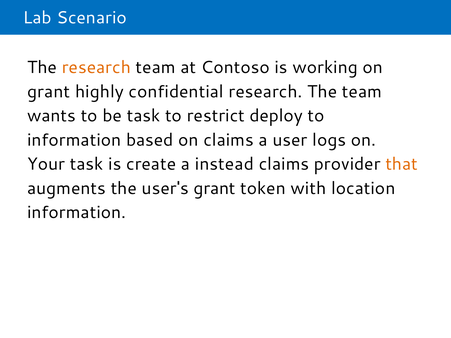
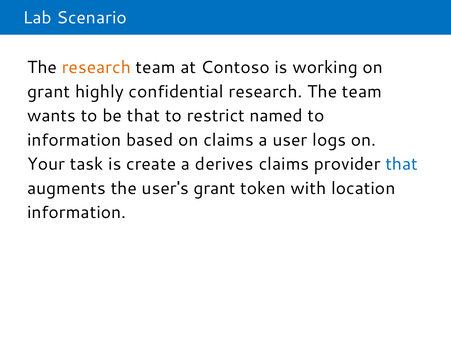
be task: task -> that
deploy: deploy -> named
instead: instead -> derives
that at (402, 164) colour: orange -> blue
